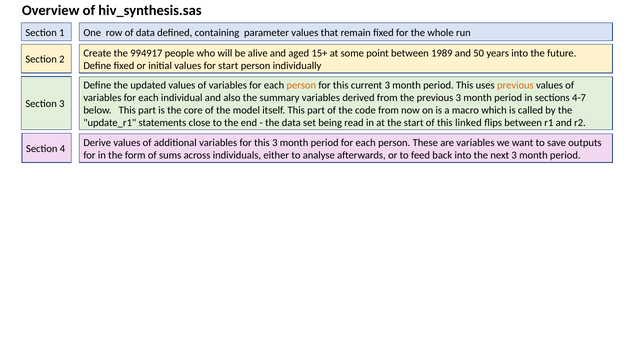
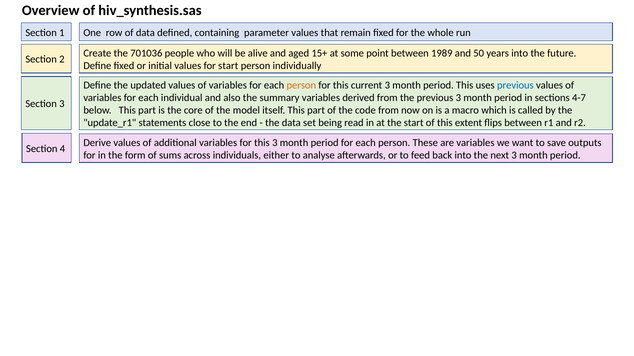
994917: 994917 -> 701036
previous at (515, 85) colour: orange -> blue
linked: linked -> extent
